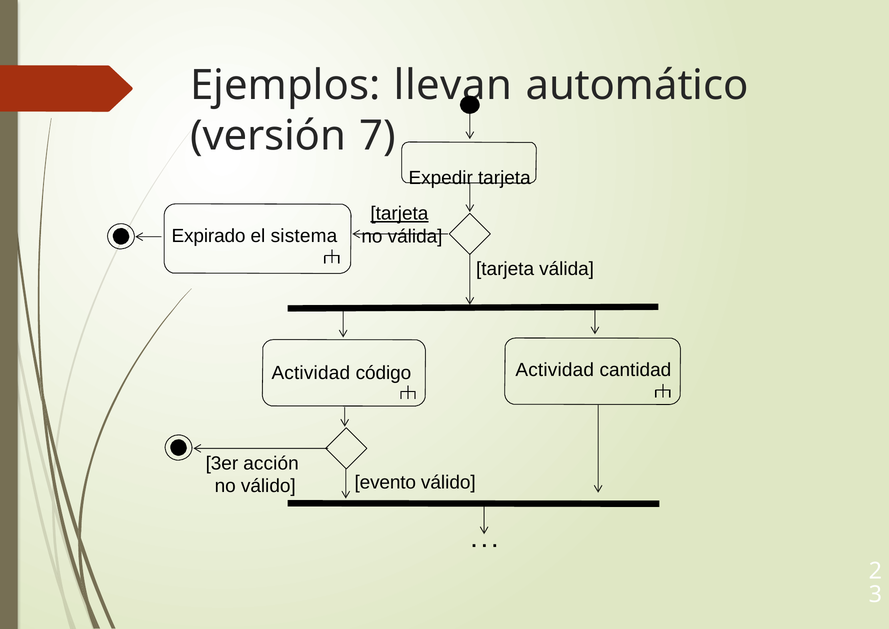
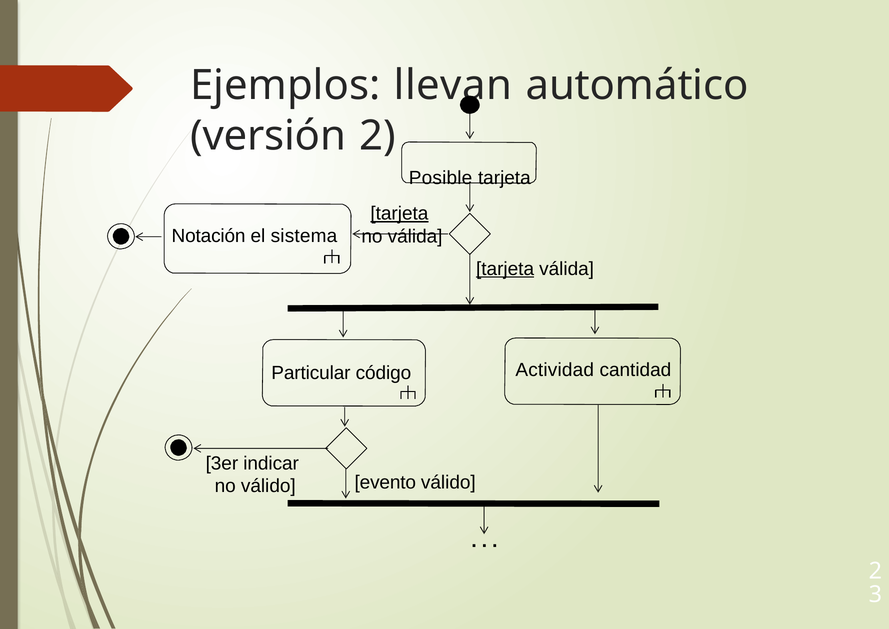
versión 7: 7 -> 2
Expedir: Expedir -> Posible
Expirado: Expirado -> Notación
tarjeta at (505, 269) underline: none -> present
Actividad at (311, 373): Actividad -> Particular
acción: acción -> indicar
